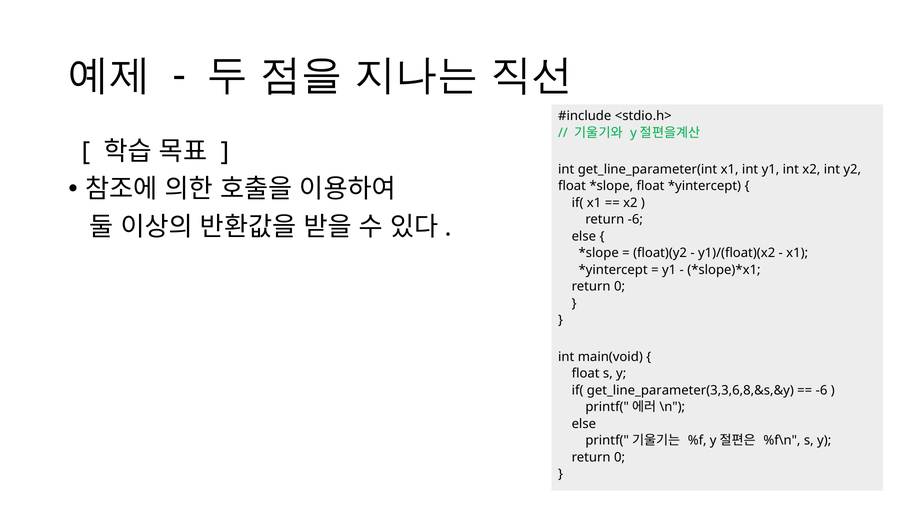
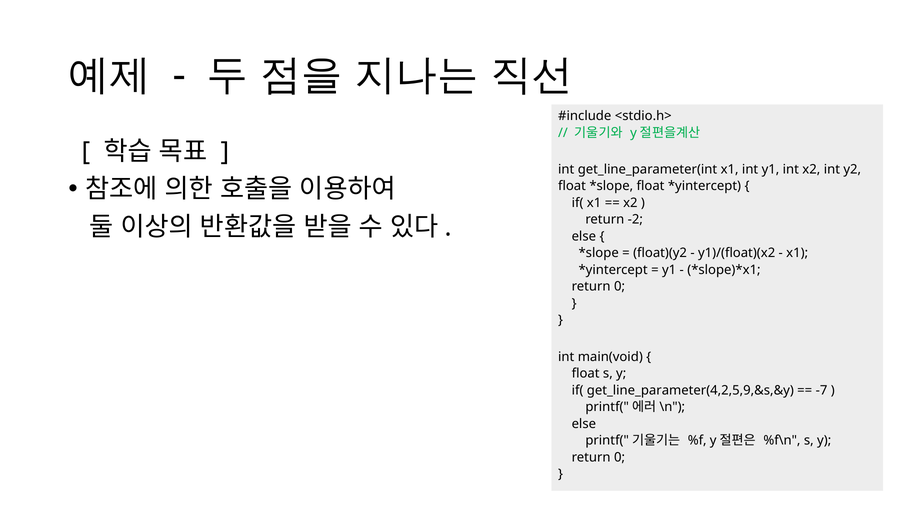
return -6: -6 -> -2
get_line_parameter(3,3,6,8,&s,&y: get_line_parameter(3,3,6,8,&s,&y -> get_line_parameter(4,2,5,9,&s,&y
-6 at (822, 390): -6 -> -7
